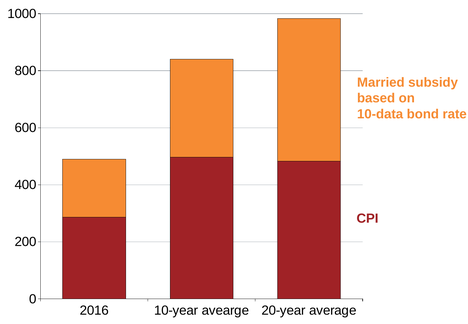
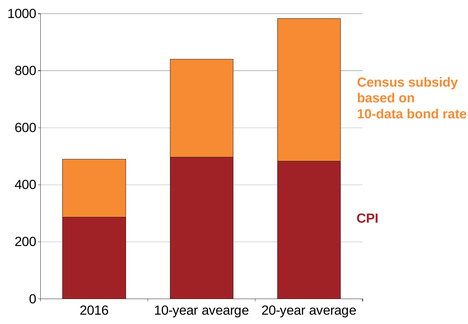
Married: Married -> Census
